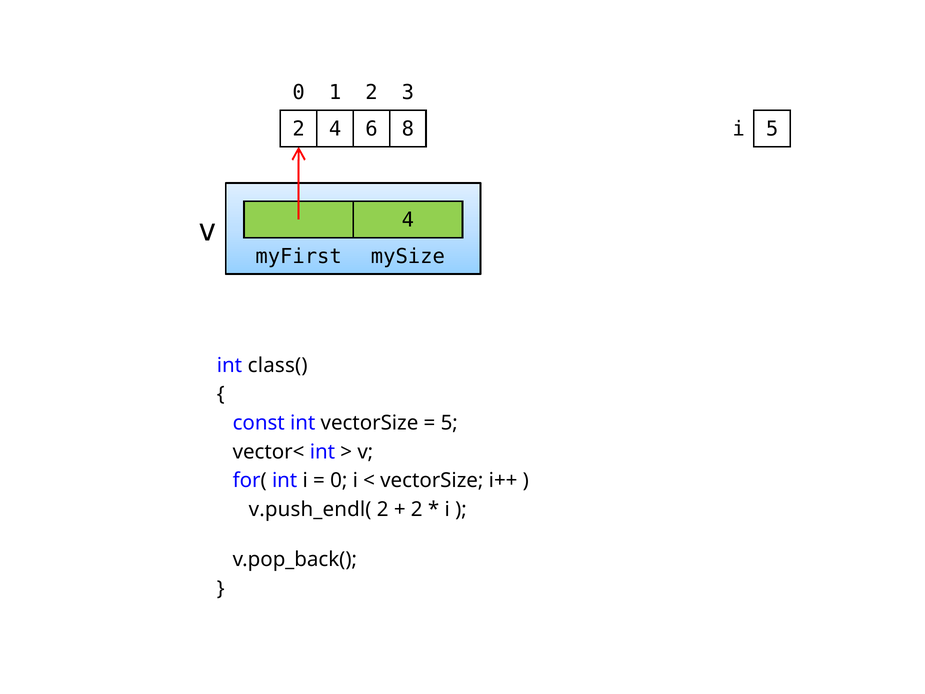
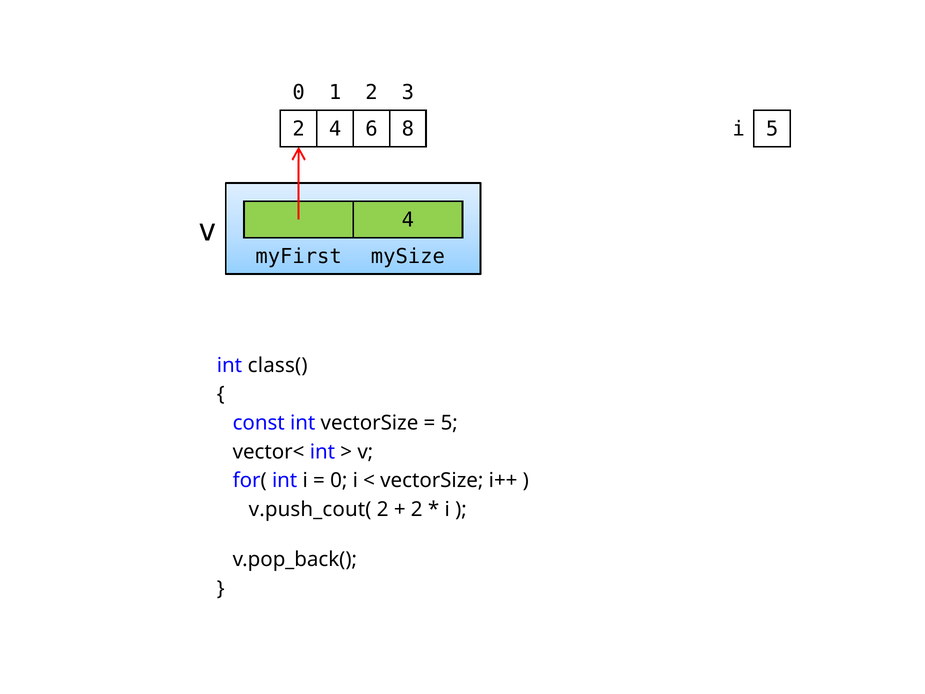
v.push_endl(: v.push_endl( -> v.push_cout(
